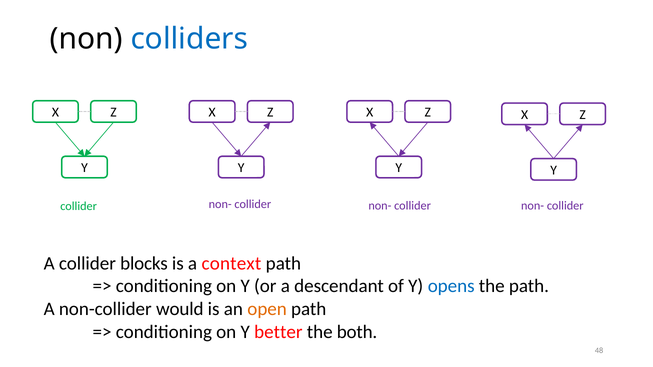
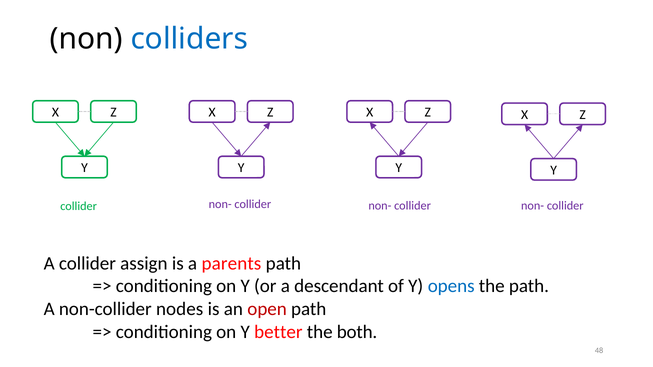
blocks: blocks -> assign
context: context -> parents
would: would -> nodes
open colour: orange -> red
